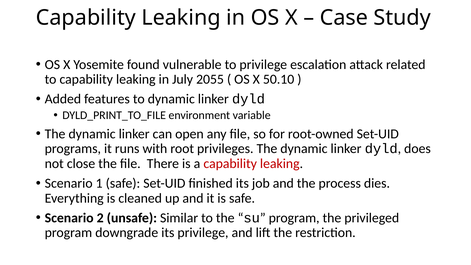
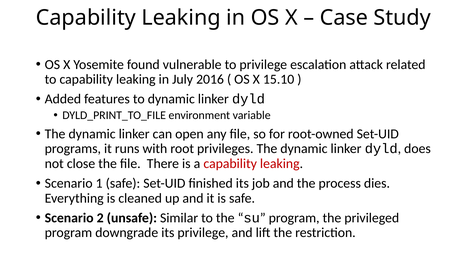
2055: 2055 -> 2016
50.10: 50.10 -> 15.10
